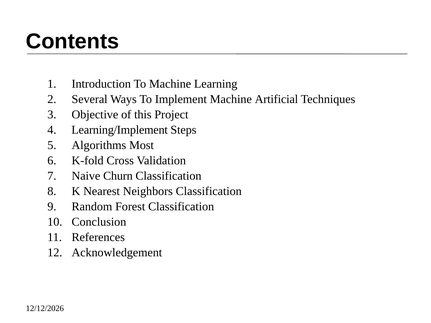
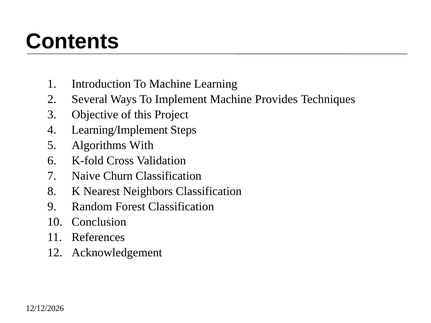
Artificial: Artificial -> Provides
Most: Most -> With
